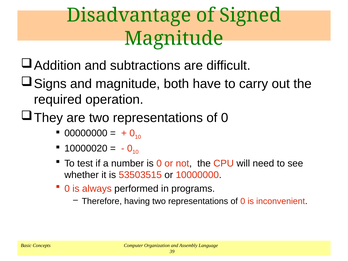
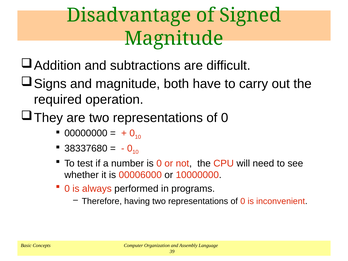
10000020: 10000020 -> 38337680
53503515: 53503515 -> 00006000
